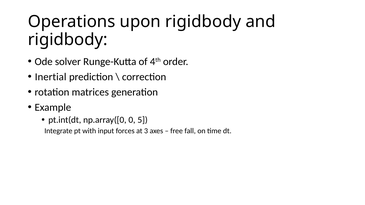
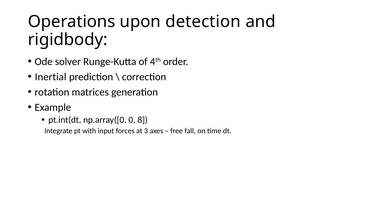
upon rigidbody: rigidbody -> detection
5: 5 -> 8
